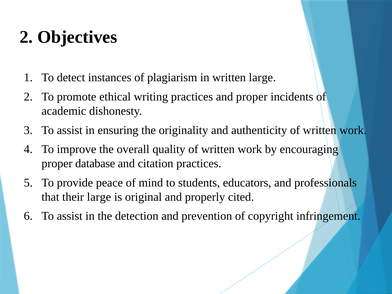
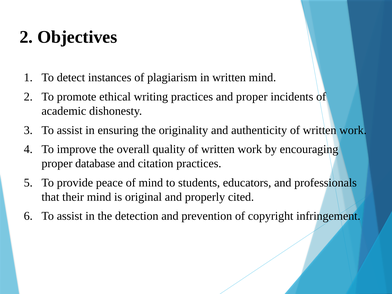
written large: large -> mind
their large: large -> mind
